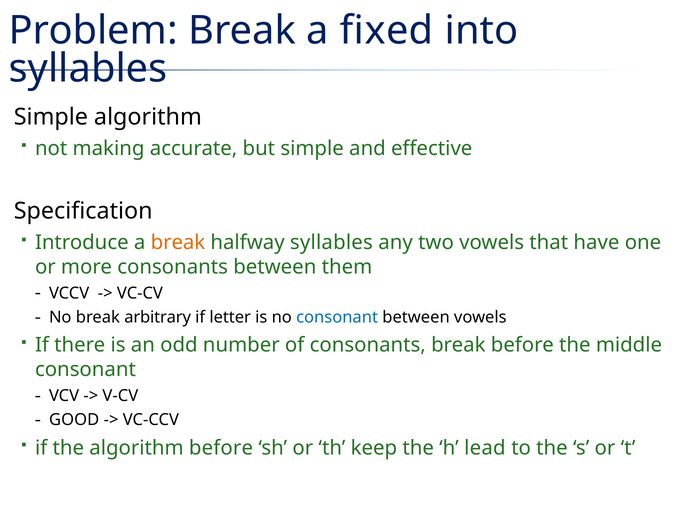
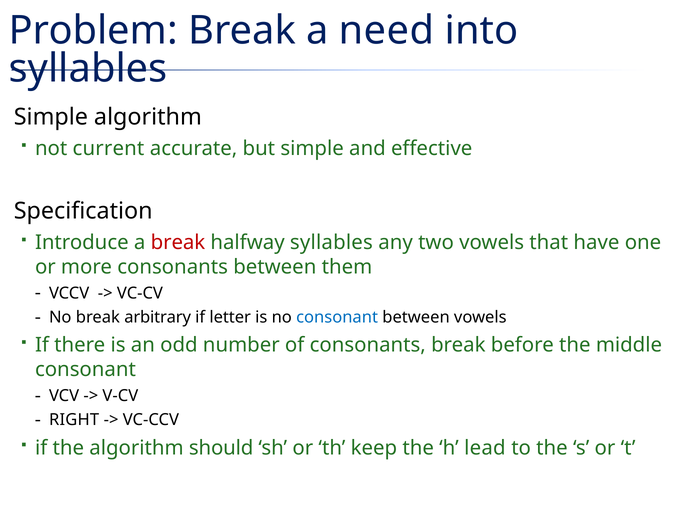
fixed: fixed -> need
making: making -> current
break at (178, 243) colour: orange -> red
GOOD: GOOD -> RIGHT
algorithm before: before -> should
